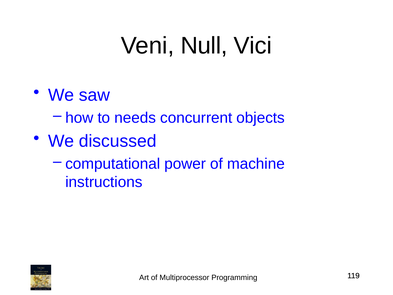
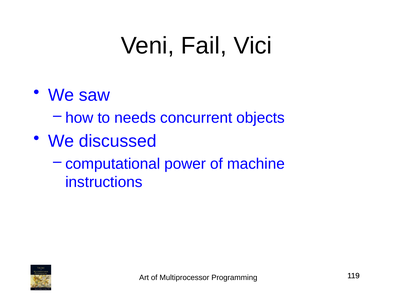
Null: Null -> Fail
